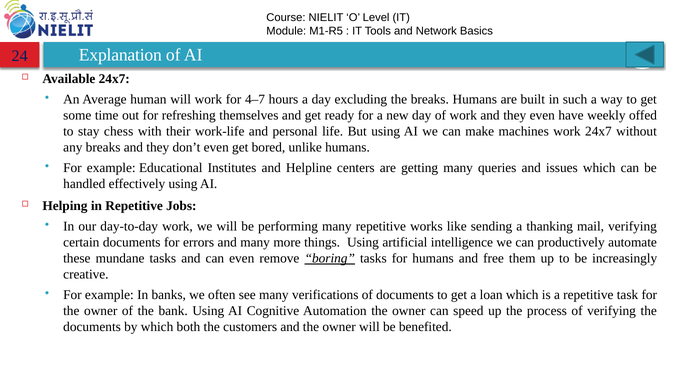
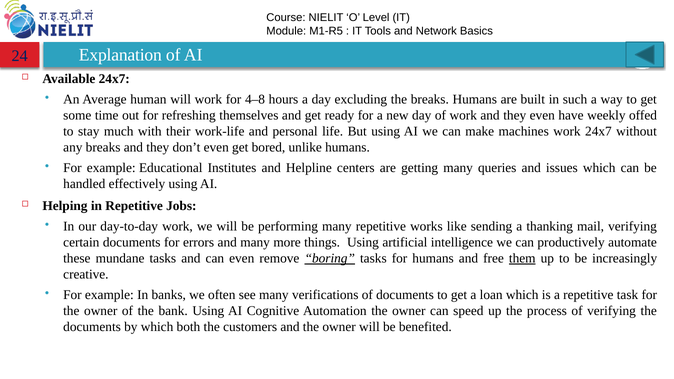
4–7: 4–7 -> 4–8
chess: chess -> much
them underline: none -> present
